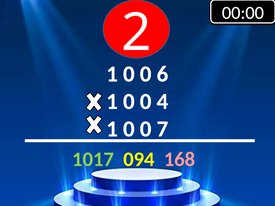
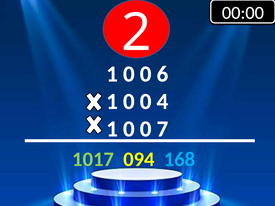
168 colour: pink -> light blue
